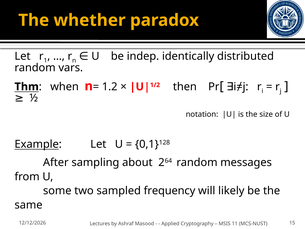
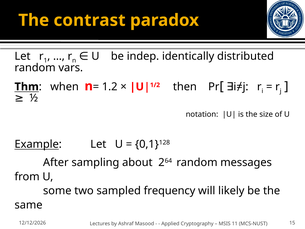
whether: whether -> contrast
